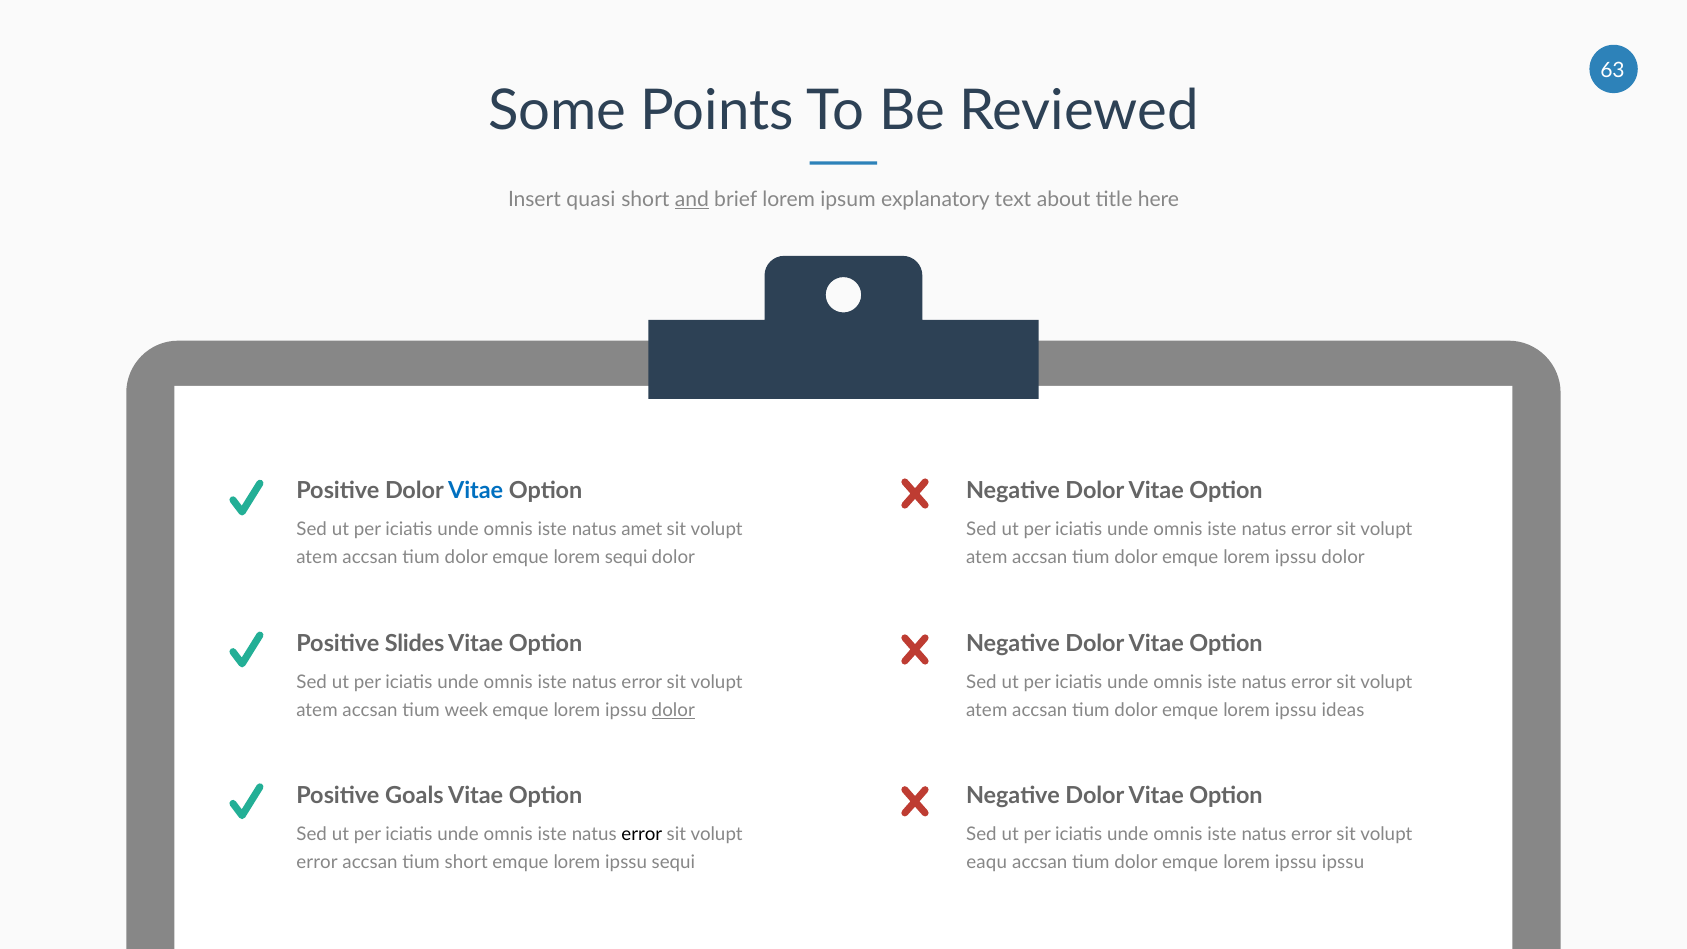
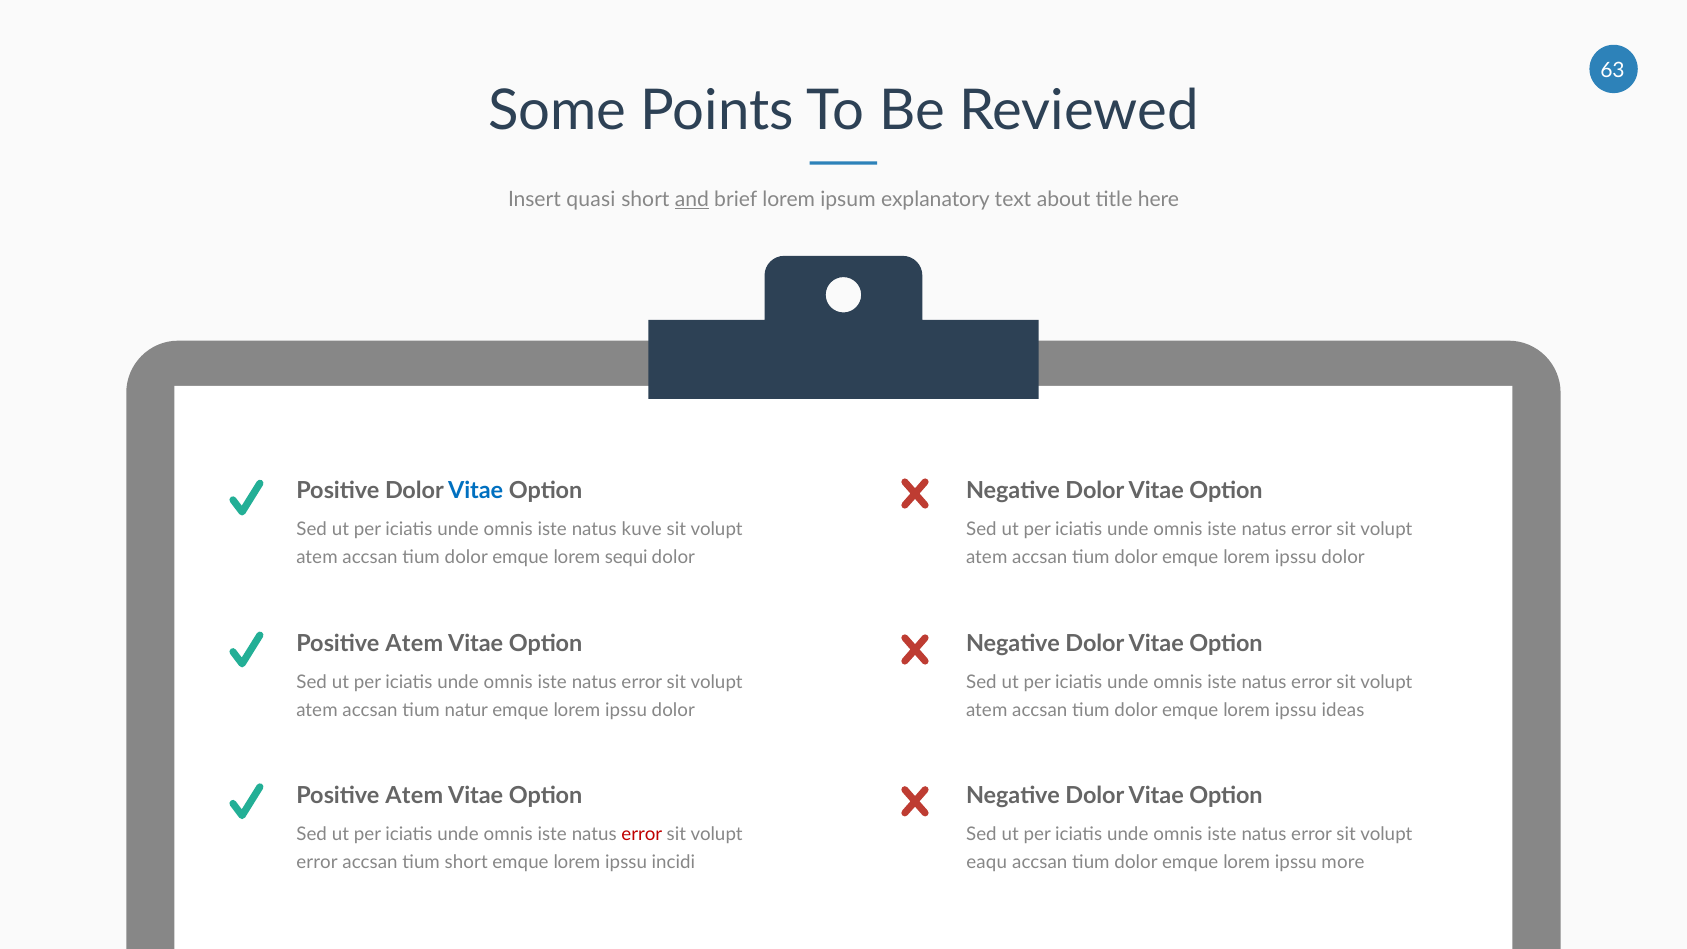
amet: amet -> kuve
Slides at (415, 643): Slides -> Atem
week: week -> natur
dolor at (673, 710) underline: present -> none
Goals at (414, 796): Goals -> Atem
error at (642, 835) colour: black -> red
ipssu sequi: sequi -> incidi
ipssu ipssu: ipssu -> more
